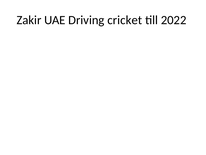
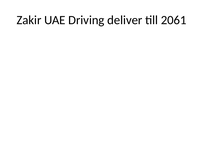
cricket: cricket -> deliver
2022: 2022 -> 2061
